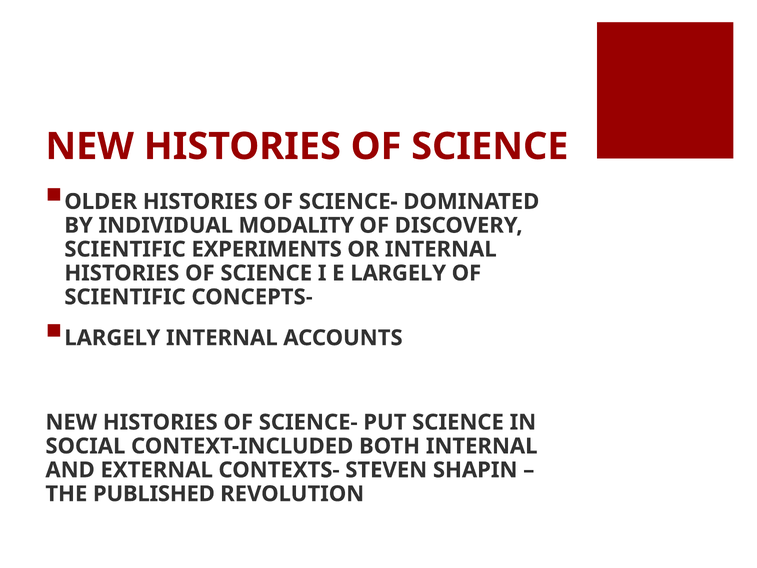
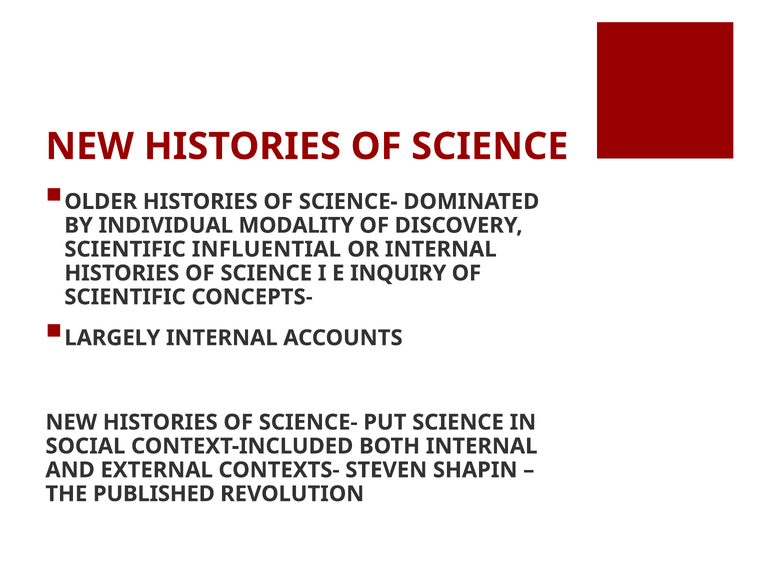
EXPERIMENTS: EXPERIMENTS -> INFLUENTIAL
E LARGELY: LARGELY -> INQUIRY
